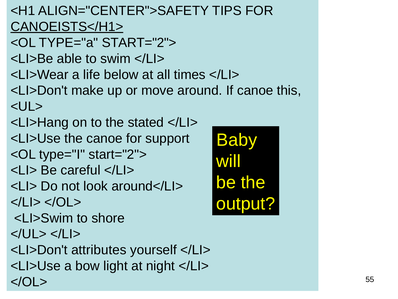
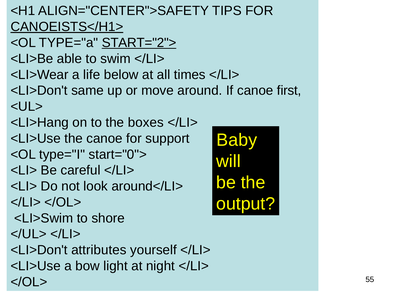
START="2"> at (139, 43) underline: none -> present
make: make -> same
this: this -> first
stated: stated -> boxes
type="I start="2">: start="2"> -> start="0">
